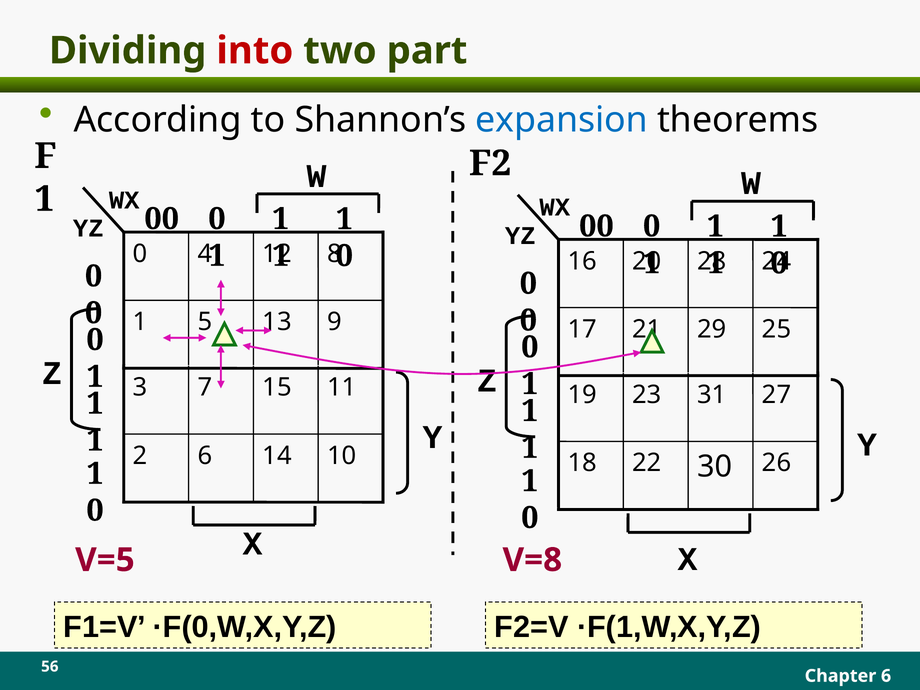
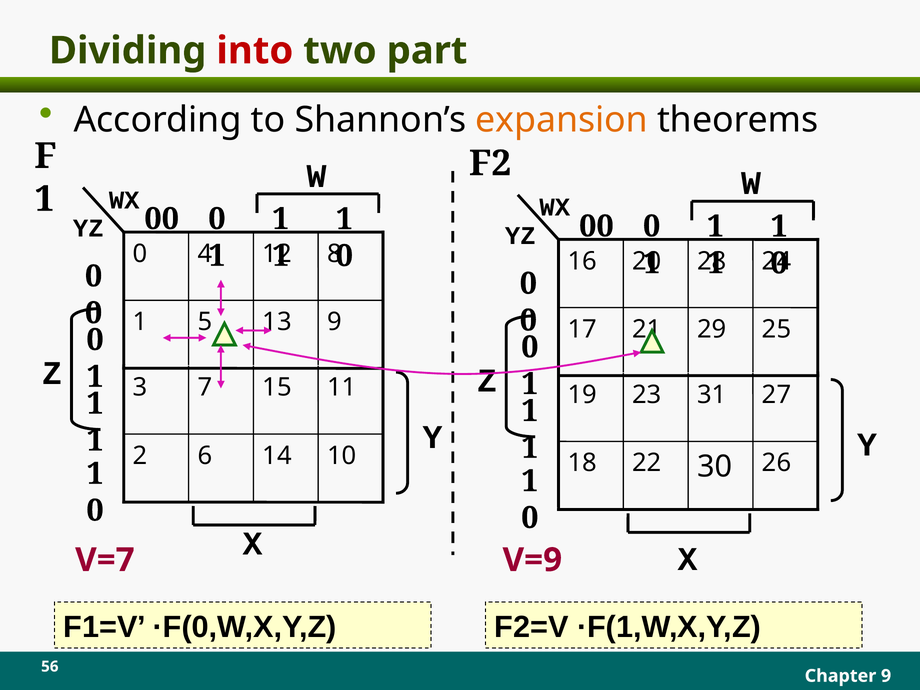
expansion colour: blue -> orange
V=5: V=5 -> V=7
V=8: V=8 -> V=9
Chapter 6: 6 -> 9
